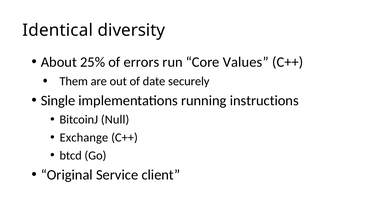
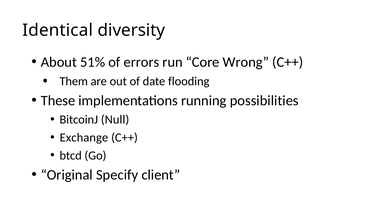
25%: 25% -> 51%
Values: Values -> Wrong
securely: securely -> flooding
Single: Single -> These
instructions: instructions -> possibilities
Service: Service -> Specify
